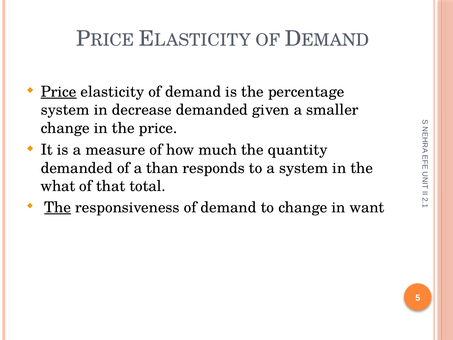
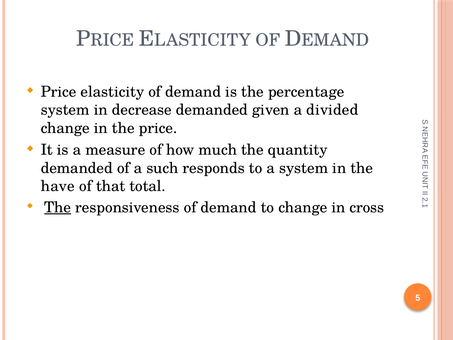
Price at (59, 92) underline: present -> none
smaller: smaller -> divided
than: than -> such
what: what -> have
want: want -> cross
